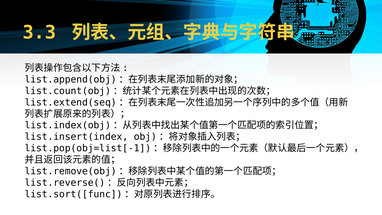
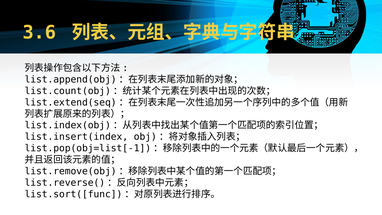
3.3: 3.3 -> 3.6
